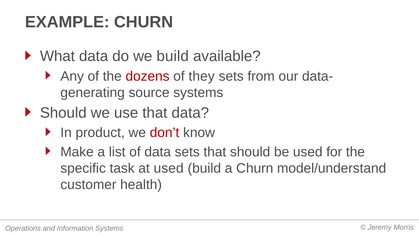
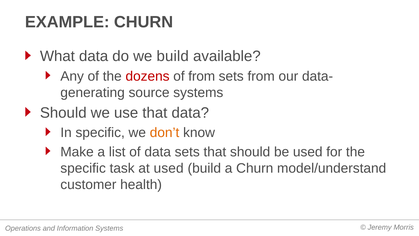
of they: they -> from
In product: product -> specific
don’t colour: red -> orange
